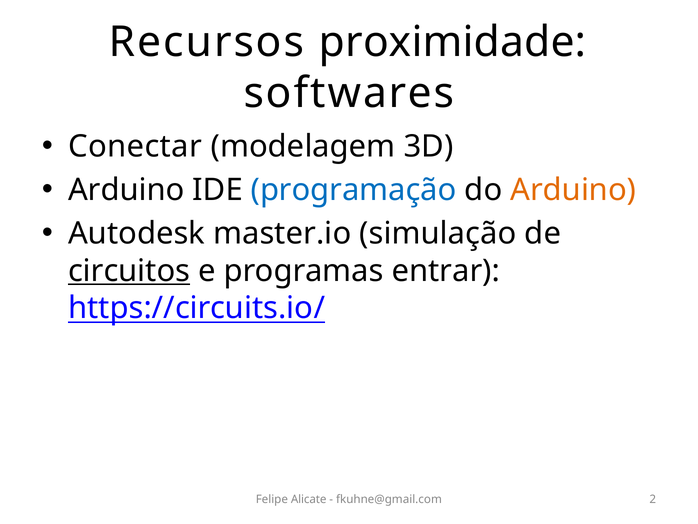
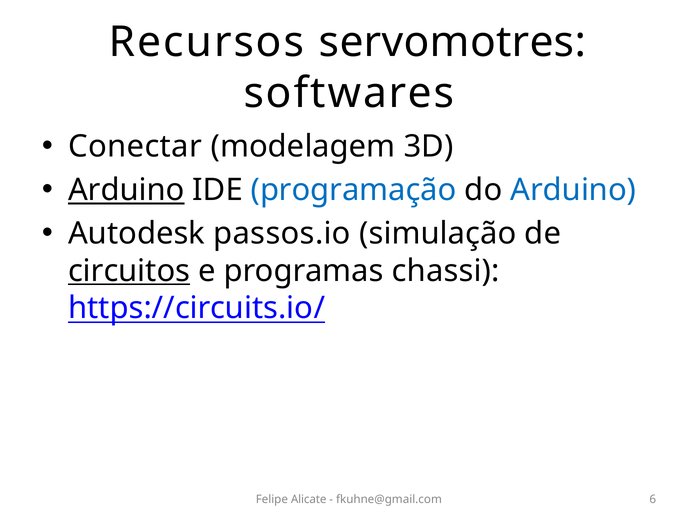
proximidade: proximidade -> servomotres
Arduino at (126, 190) underline: none -> present
Arduino at (573, 190) colour: orange -> blue
master.io: master.io -> passos.io
entrar: entrar -> chassi
2: 2 -> 6
